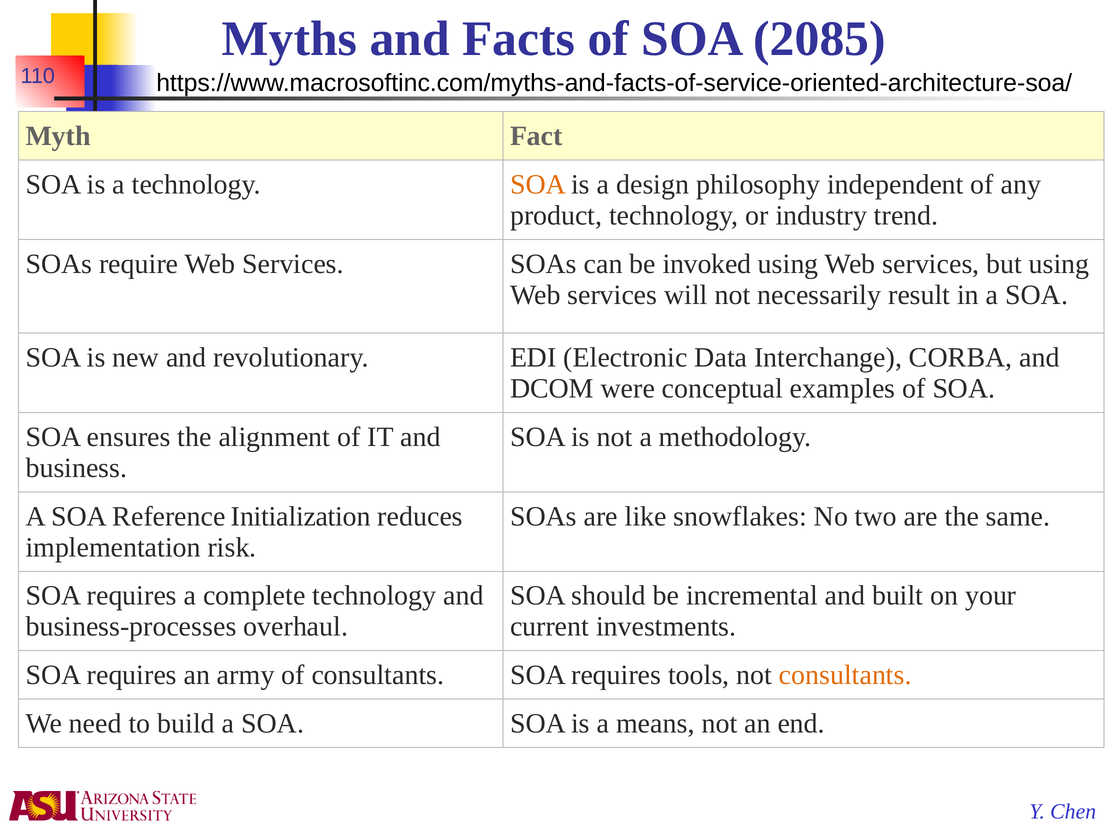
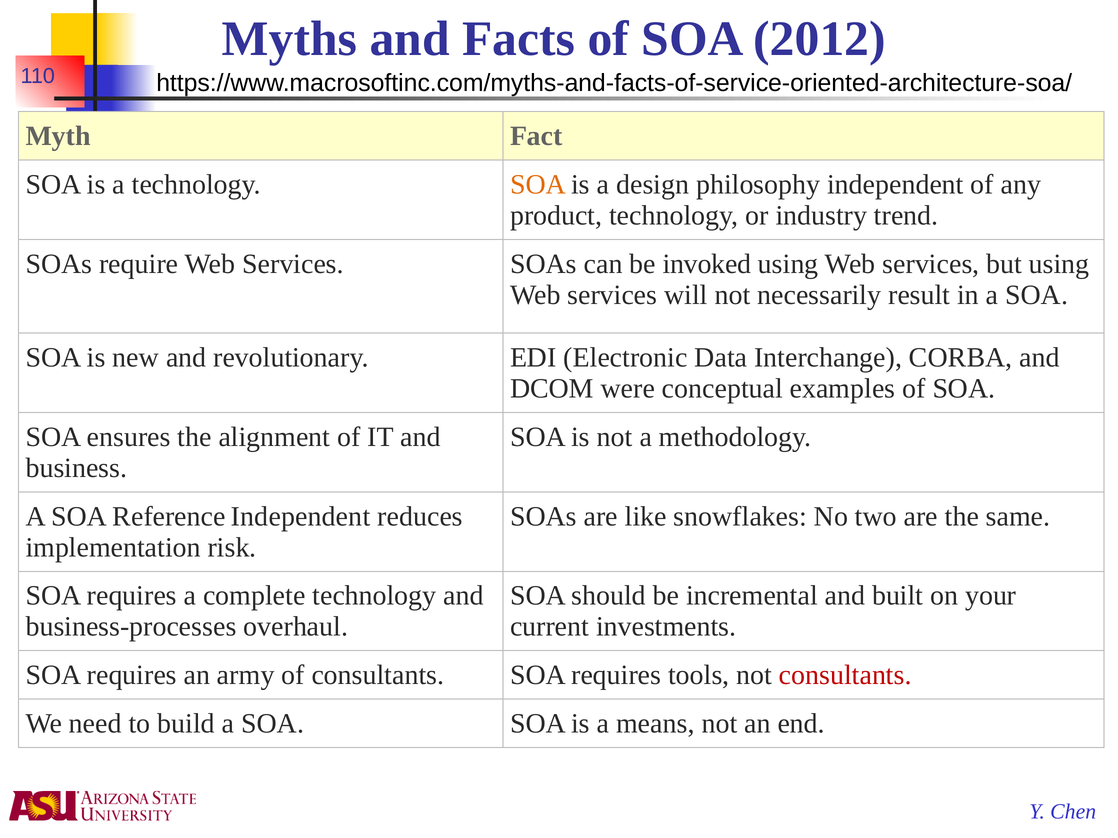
2085: 2085 -> 2012
Reference Initialization: Initialization -> Independent
consultants at (845, 676) colour: orange -> red
